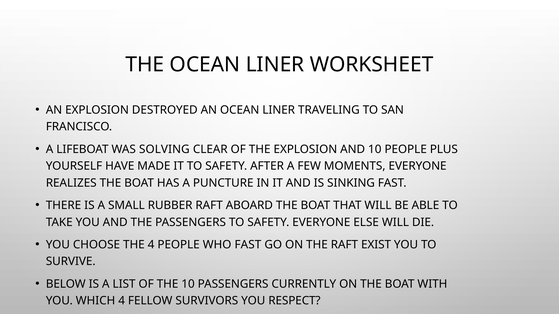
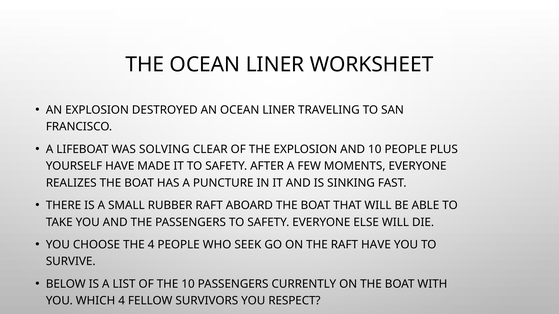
WHO FAST: FAST -> SEEK
RAFT EXIST: EXIST -> HAVE
